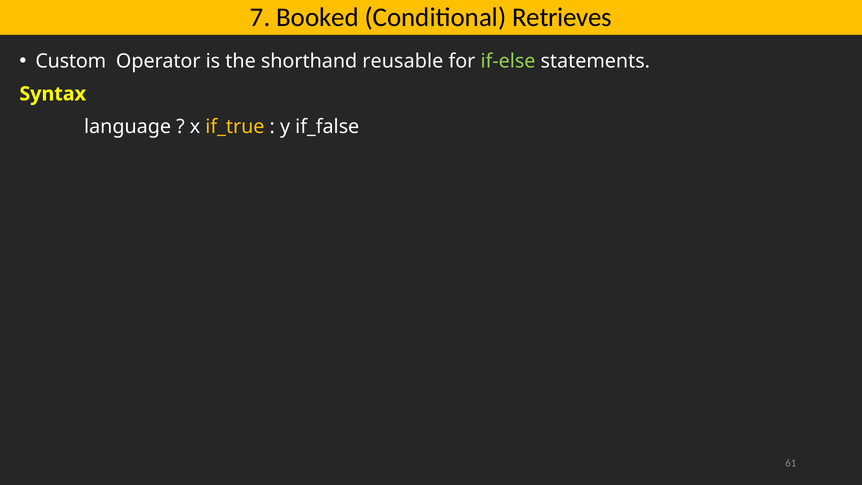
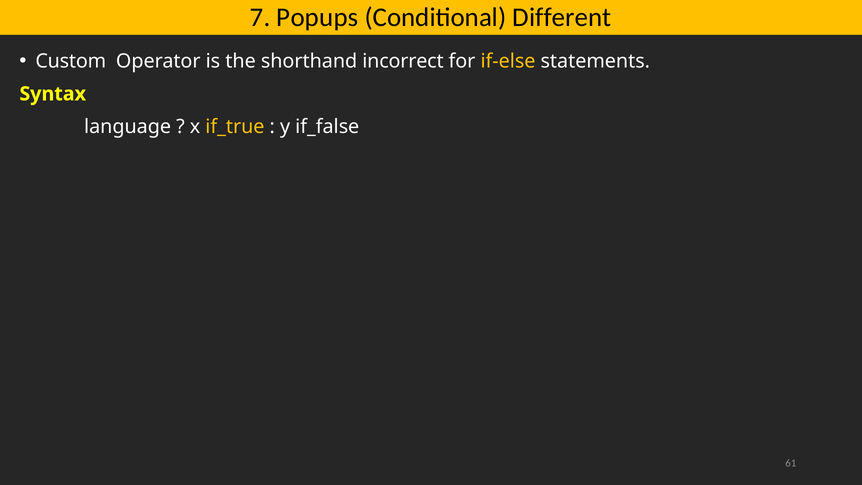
Booked: Booked -> Popups
Retrieves: Retrieves -> Different
reusable: reusable -> incorrect
if-else colour: light green -> yellow
